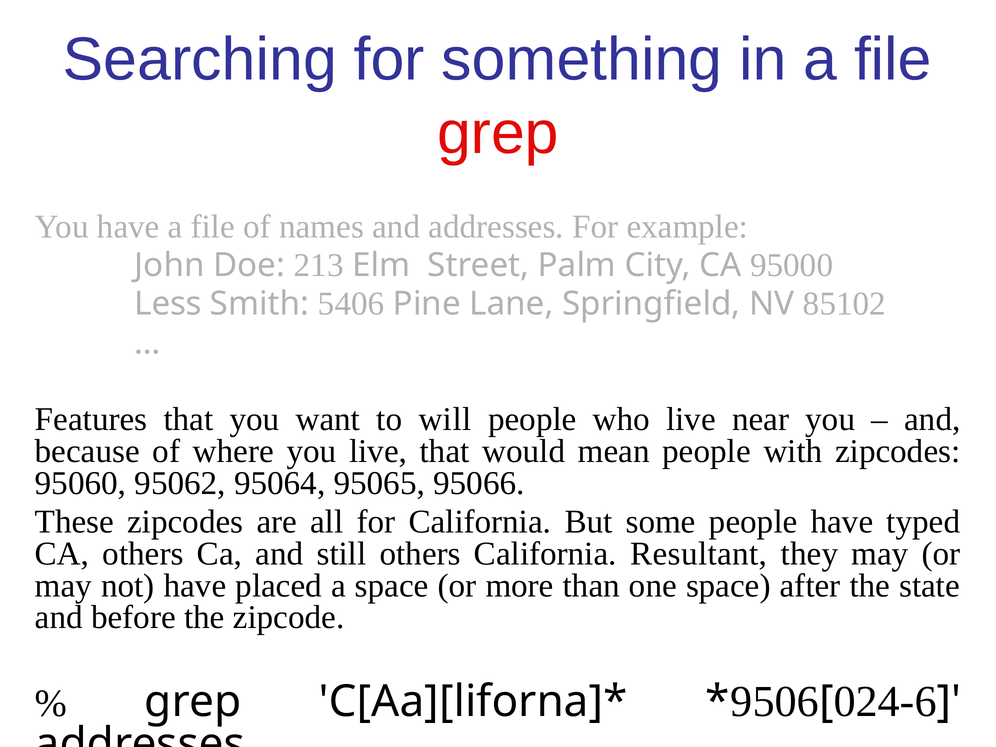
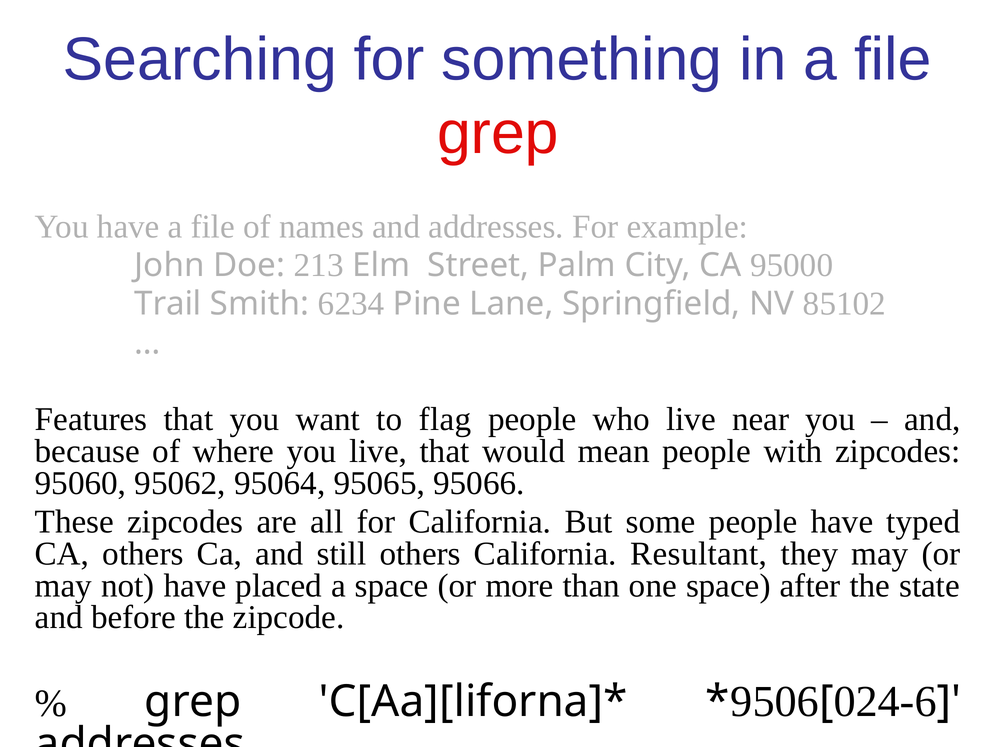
Less: Less -> Trail
5406: 5406 -> 6234
will: will -> flag
